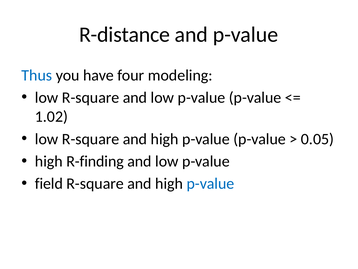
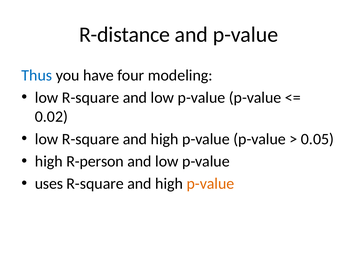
1.02: 1.02 -> 0.02
R-finding: R-finding -> R-person
field: field -> uses
p-value at (210, 183) colour: blue -> orange
